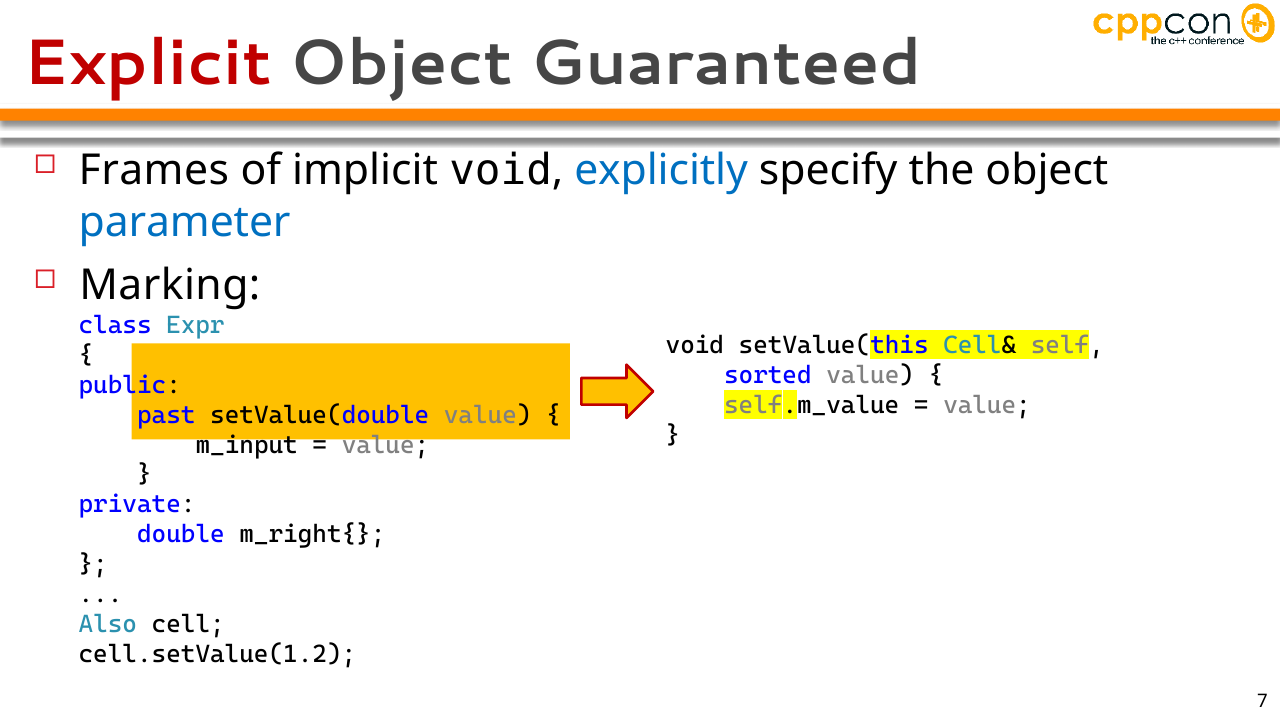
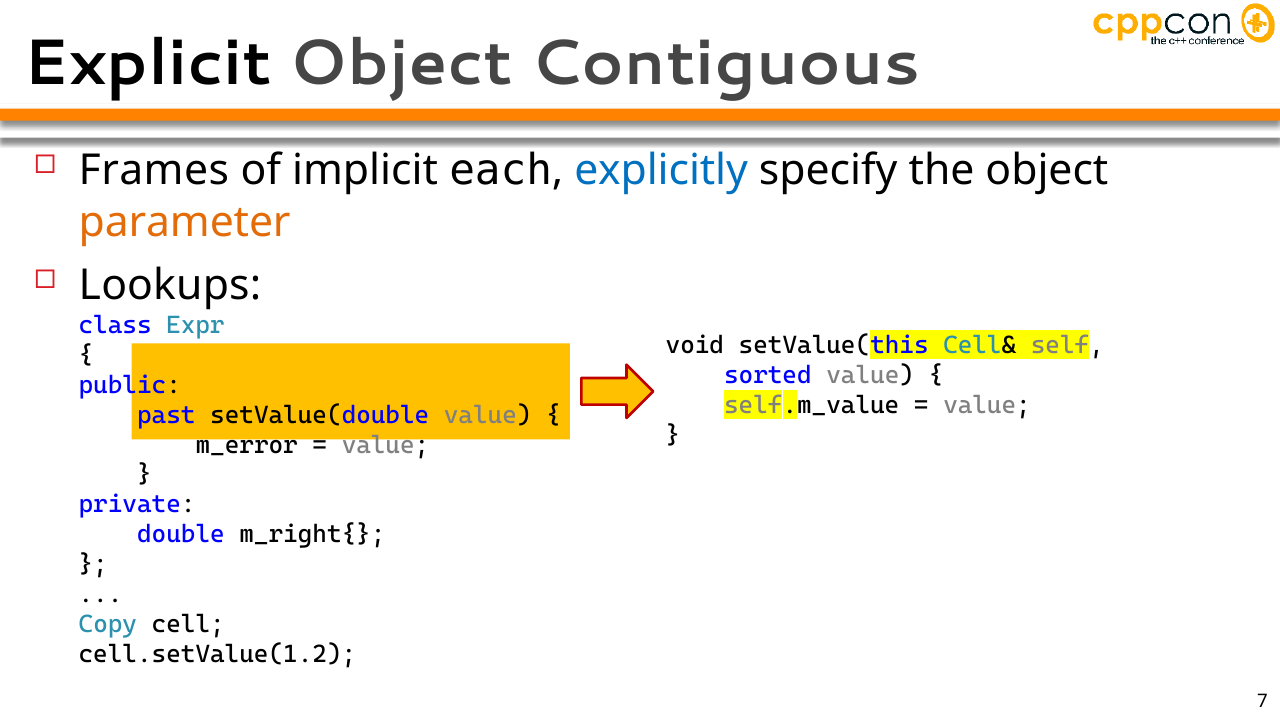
Explicit colour: red -> black
Guaranteed: Guaranteed -> Contiguous
implicit void: void -> each
parameter colour: blue -> orange
Marking: Marking -> Lookups
m_input: m_input -> m_error
Also: Also -> Copy
